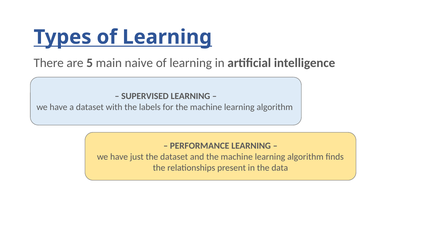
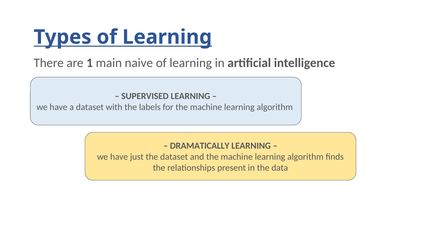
5: 5 -> 1
PERFORMANCE: PERFORMANCE -> DRAMATICALLY
